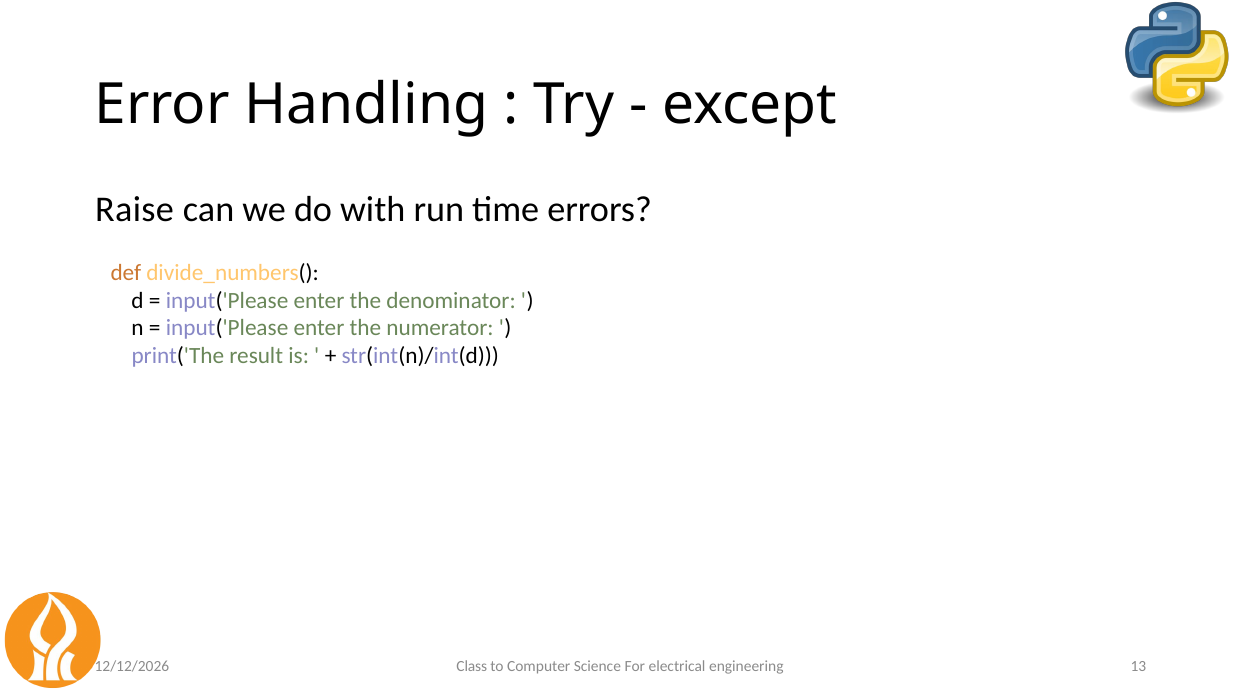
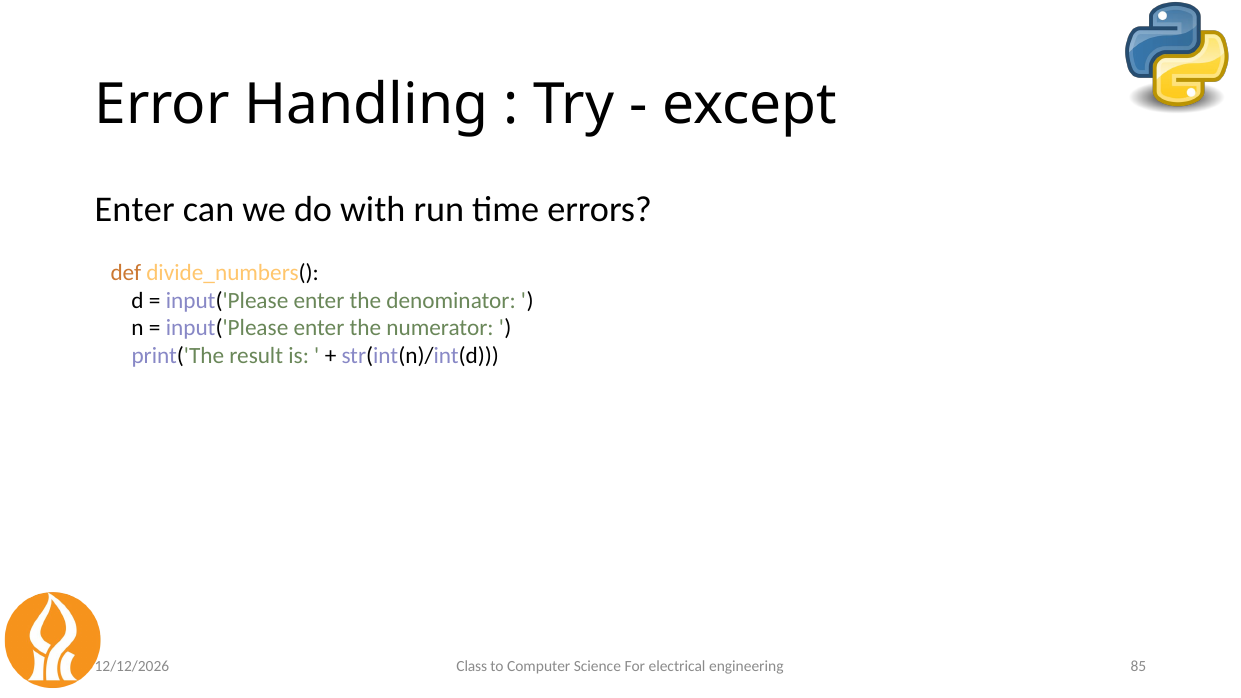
Raise at (135, 210): Raise -> Enter
13: 13 -> 85
